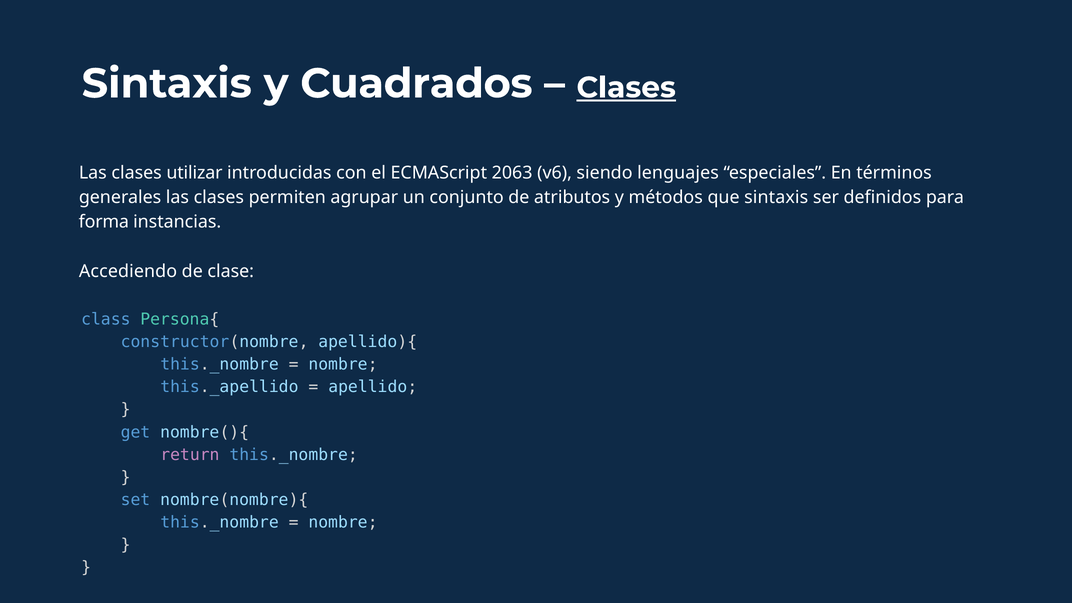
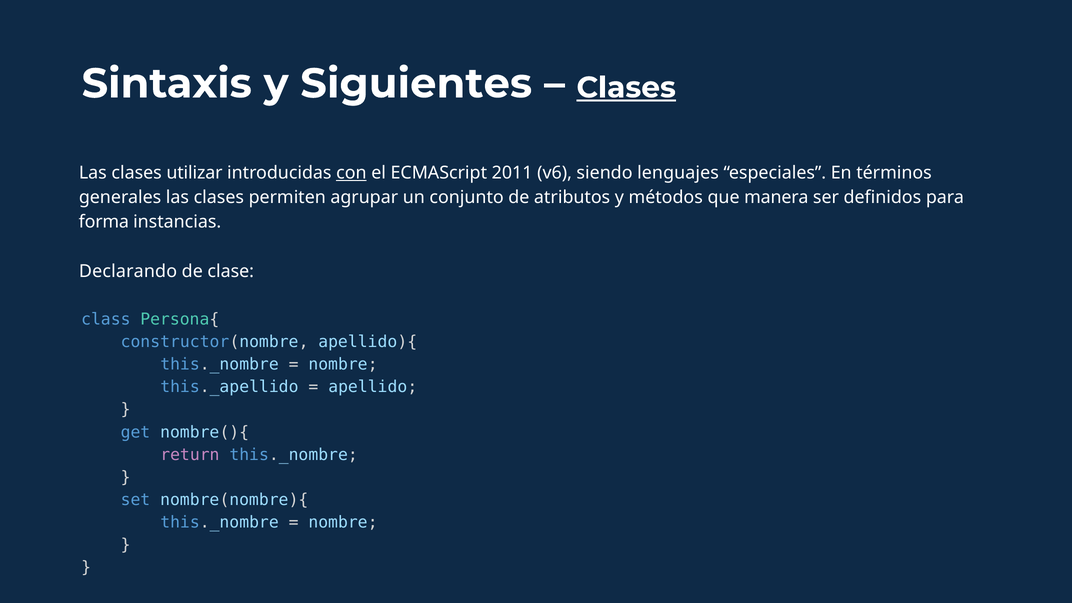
Cuadrados: Cuadrados -> Siguientes
con underline: none -> present
2063: 2063 -> 2011
que sintaxis: sintaxis -> manera
Accediendo: Accediendo -> Declarando
